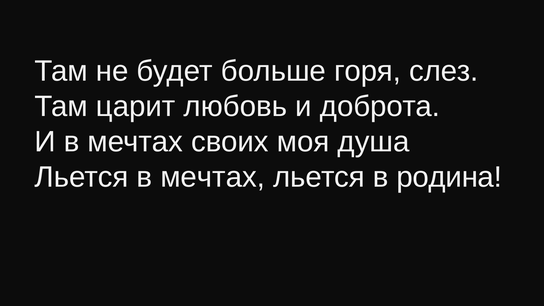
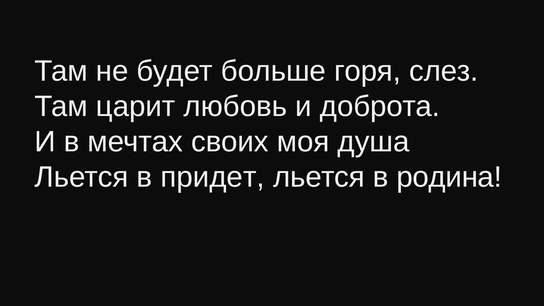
Льется в мечтах: мечтах -> придет
